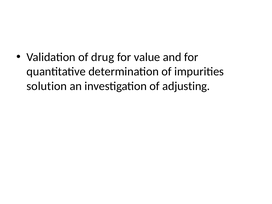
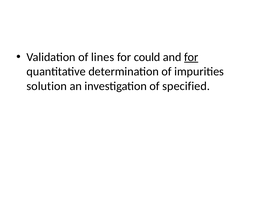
drug: drug -> lines
value: value -> could
for at (191, 57) underline: none -> present
adjusting: adjusting -> specified
